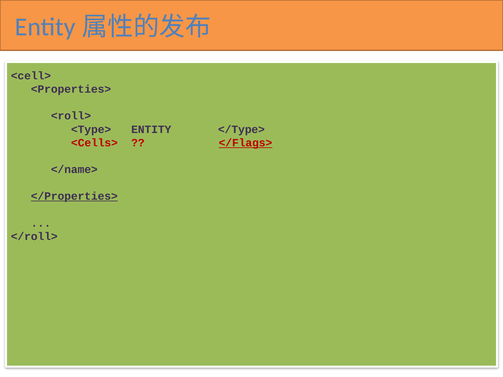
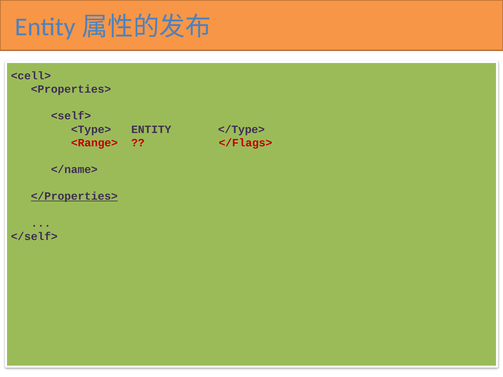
<roll>: <roll> -> <self>
<Cells>: <Cells> -> <Range>
</Flags> underline: present -> none
</roll>: </roll> -> </self>
